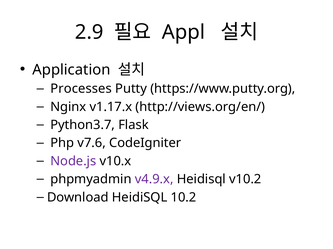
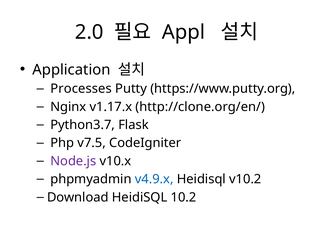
2.9: 2.9 -> 2.0
http://views.org/en/: http://views.org/en/ -> http://clone.org/en/
v7.6: v7.6 -> v7.5
v4.9.x colour: purple -> blue
